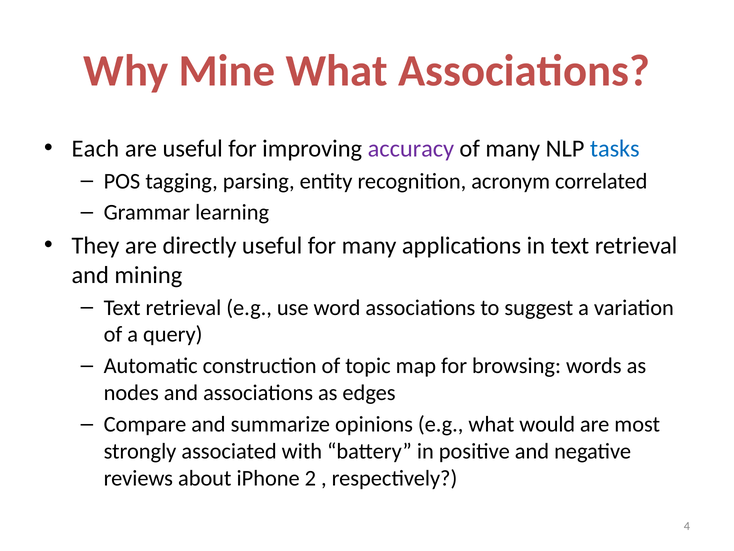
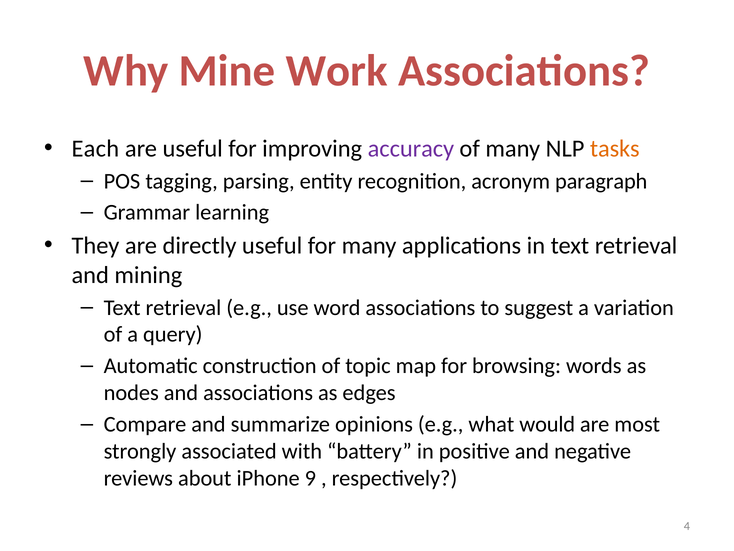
Mine What: What -> Work
tasks colour: blue -> orange
correlated: correlated -> paragraph
2: 2 -> 9
